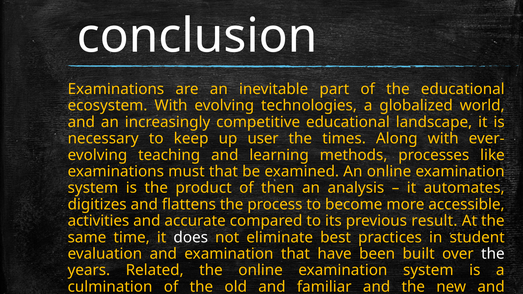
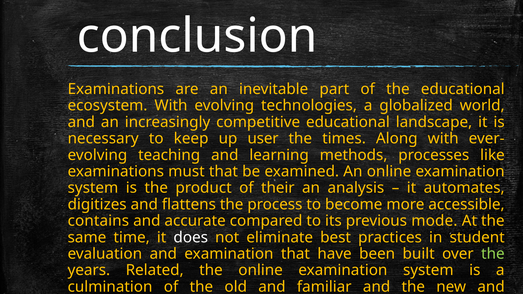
then: then -> their
activities: activities -> contains
result: result -> mode
the at (493, 254) colour: white -> light green
